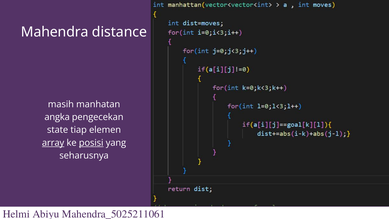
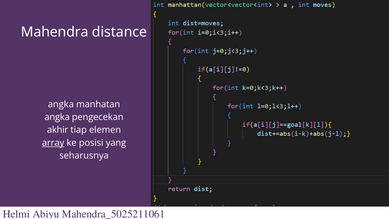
masih at (61, 104): masih -> angka
state: state -> akhir
posisi underline: present -> none
